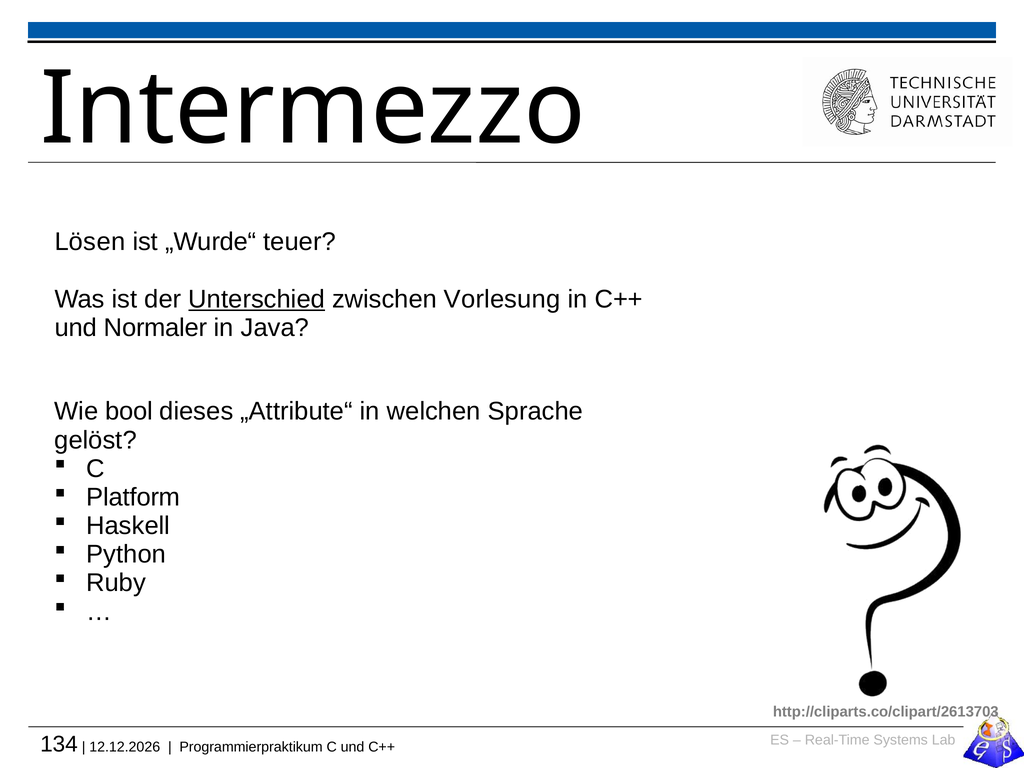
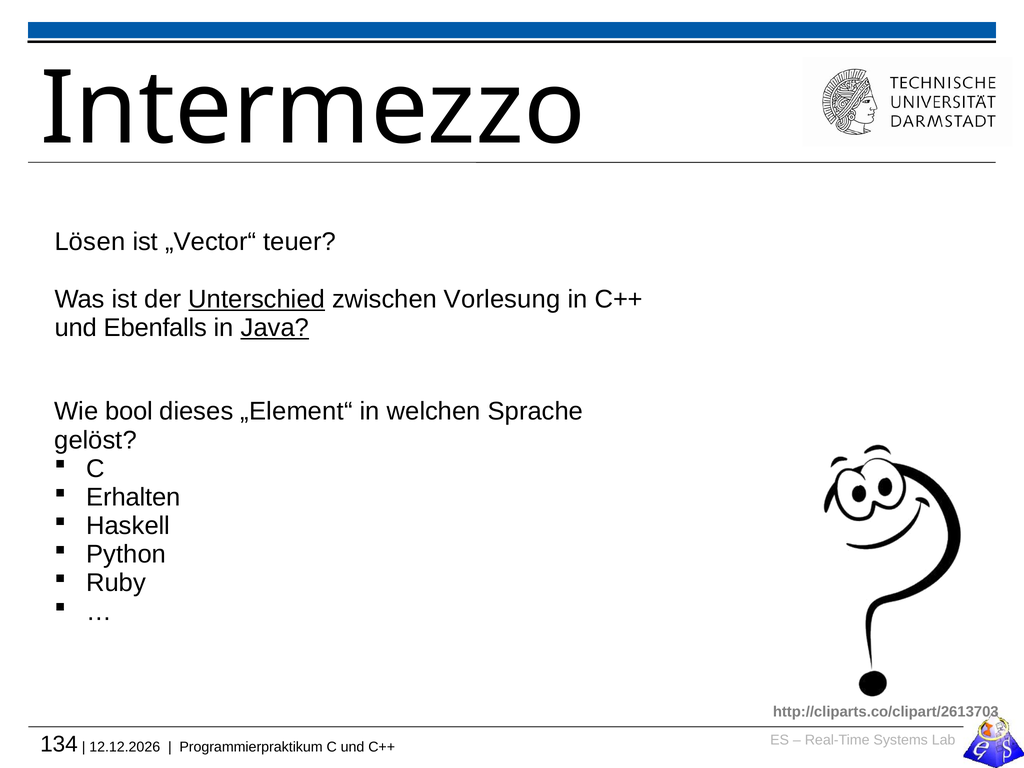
„Wurde“: „Wurde“ -> „Vector“
Normaler: Normaler -> Ebenfalls
Java underline: none -> present
„Attribute“: „Attribute“ -> „Element“
Platform: Platform -> Erhalten
